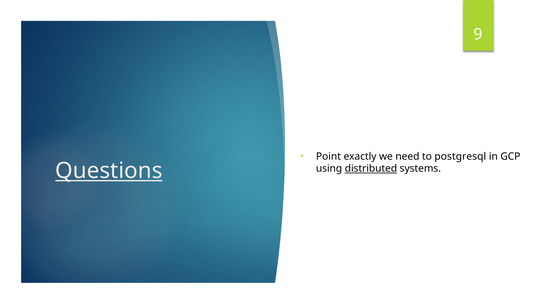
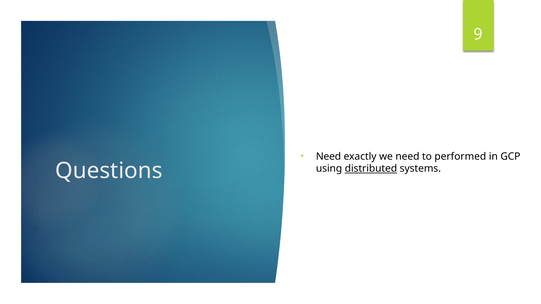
Point at (328, 157): Point -> Need
postgresql: postgresql -> performed
Questions underline: present -> none
